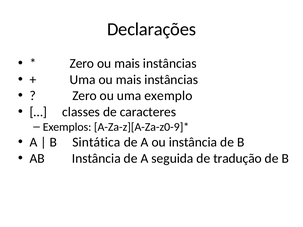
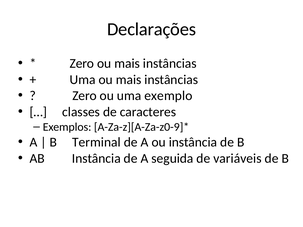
Sintática: Sintática -> Terminal
tradução: tradução -> variáveis
